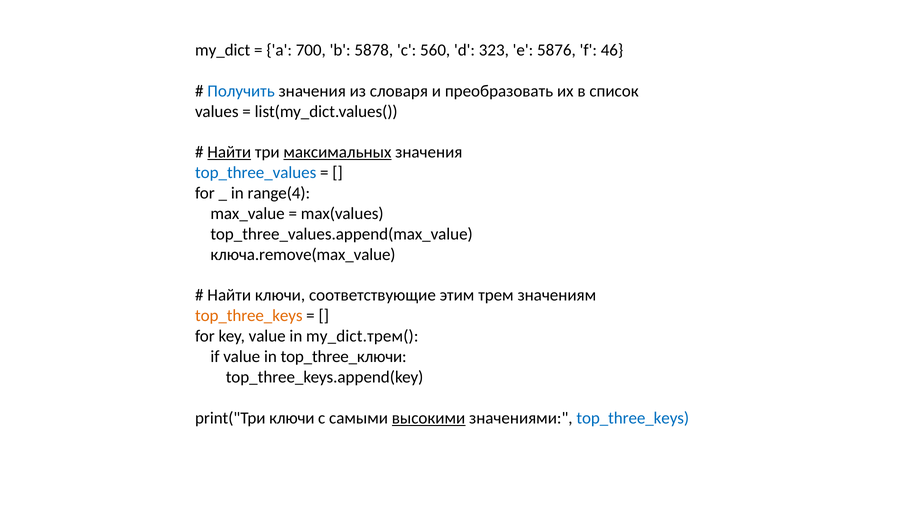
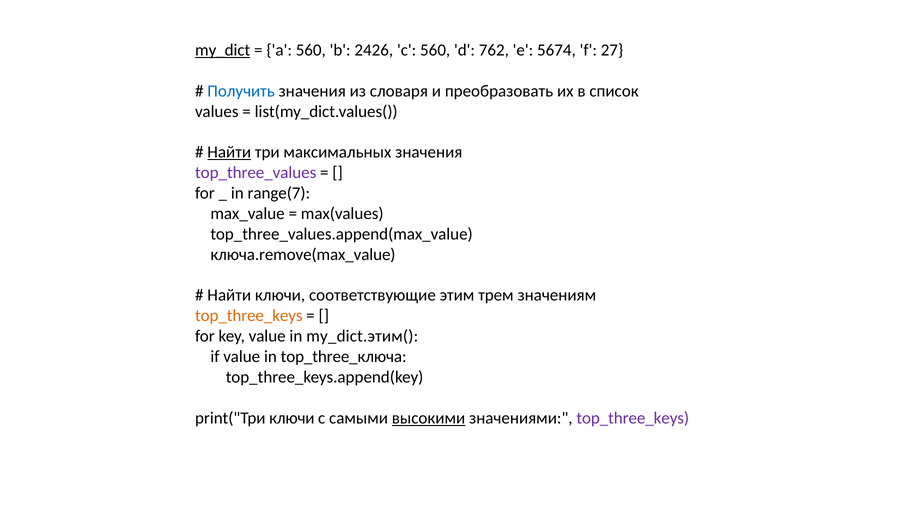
my_dict underline: none -> present
a 700: 700 -> 560
5878: 5878 -> 2426
323: 323 -> 762
5876: 5876 -> 5674
46: 46 -> 27
максимальных underline: present -> none
top_three_values colour: blue -> purple
range(4: range(4 -> range(7
my_dict.трем(: my_dict.трем( -> my_dict.этим(
top_three_ключи: top_three_ключи -> top_three_ключа
top_three_keys at (633, 418) colour: blue -> purple
